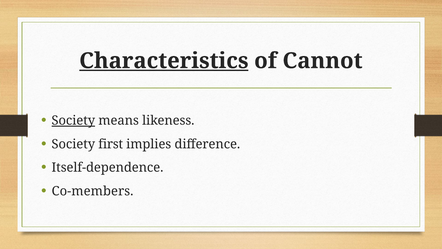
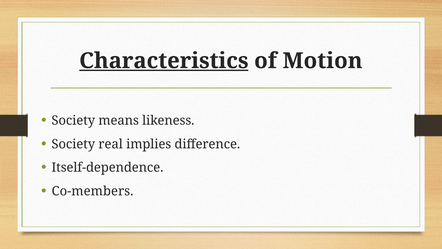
Cannot: Cannot -> Motion
Society at (73, 120) underline: present -> none
first: first -> real
